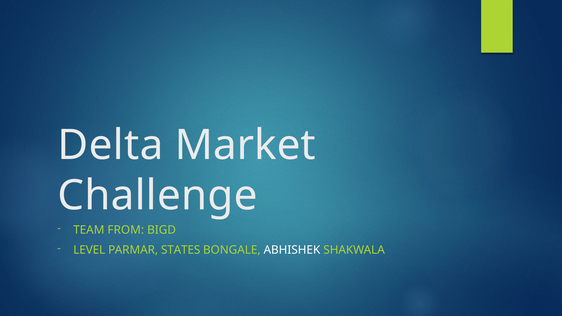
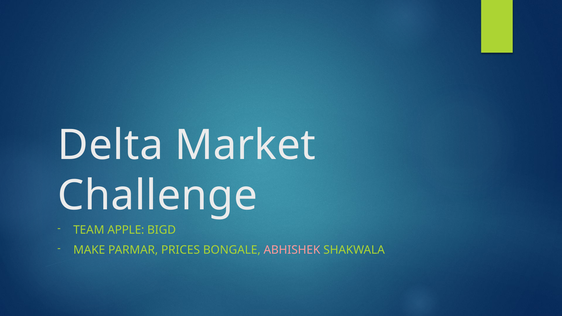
FROM: FROM -> APPLE
LEVEL: LEVEL -> MAKE
STATES: STATES -> PRICES
ABHISHEK colour: white -> pink
